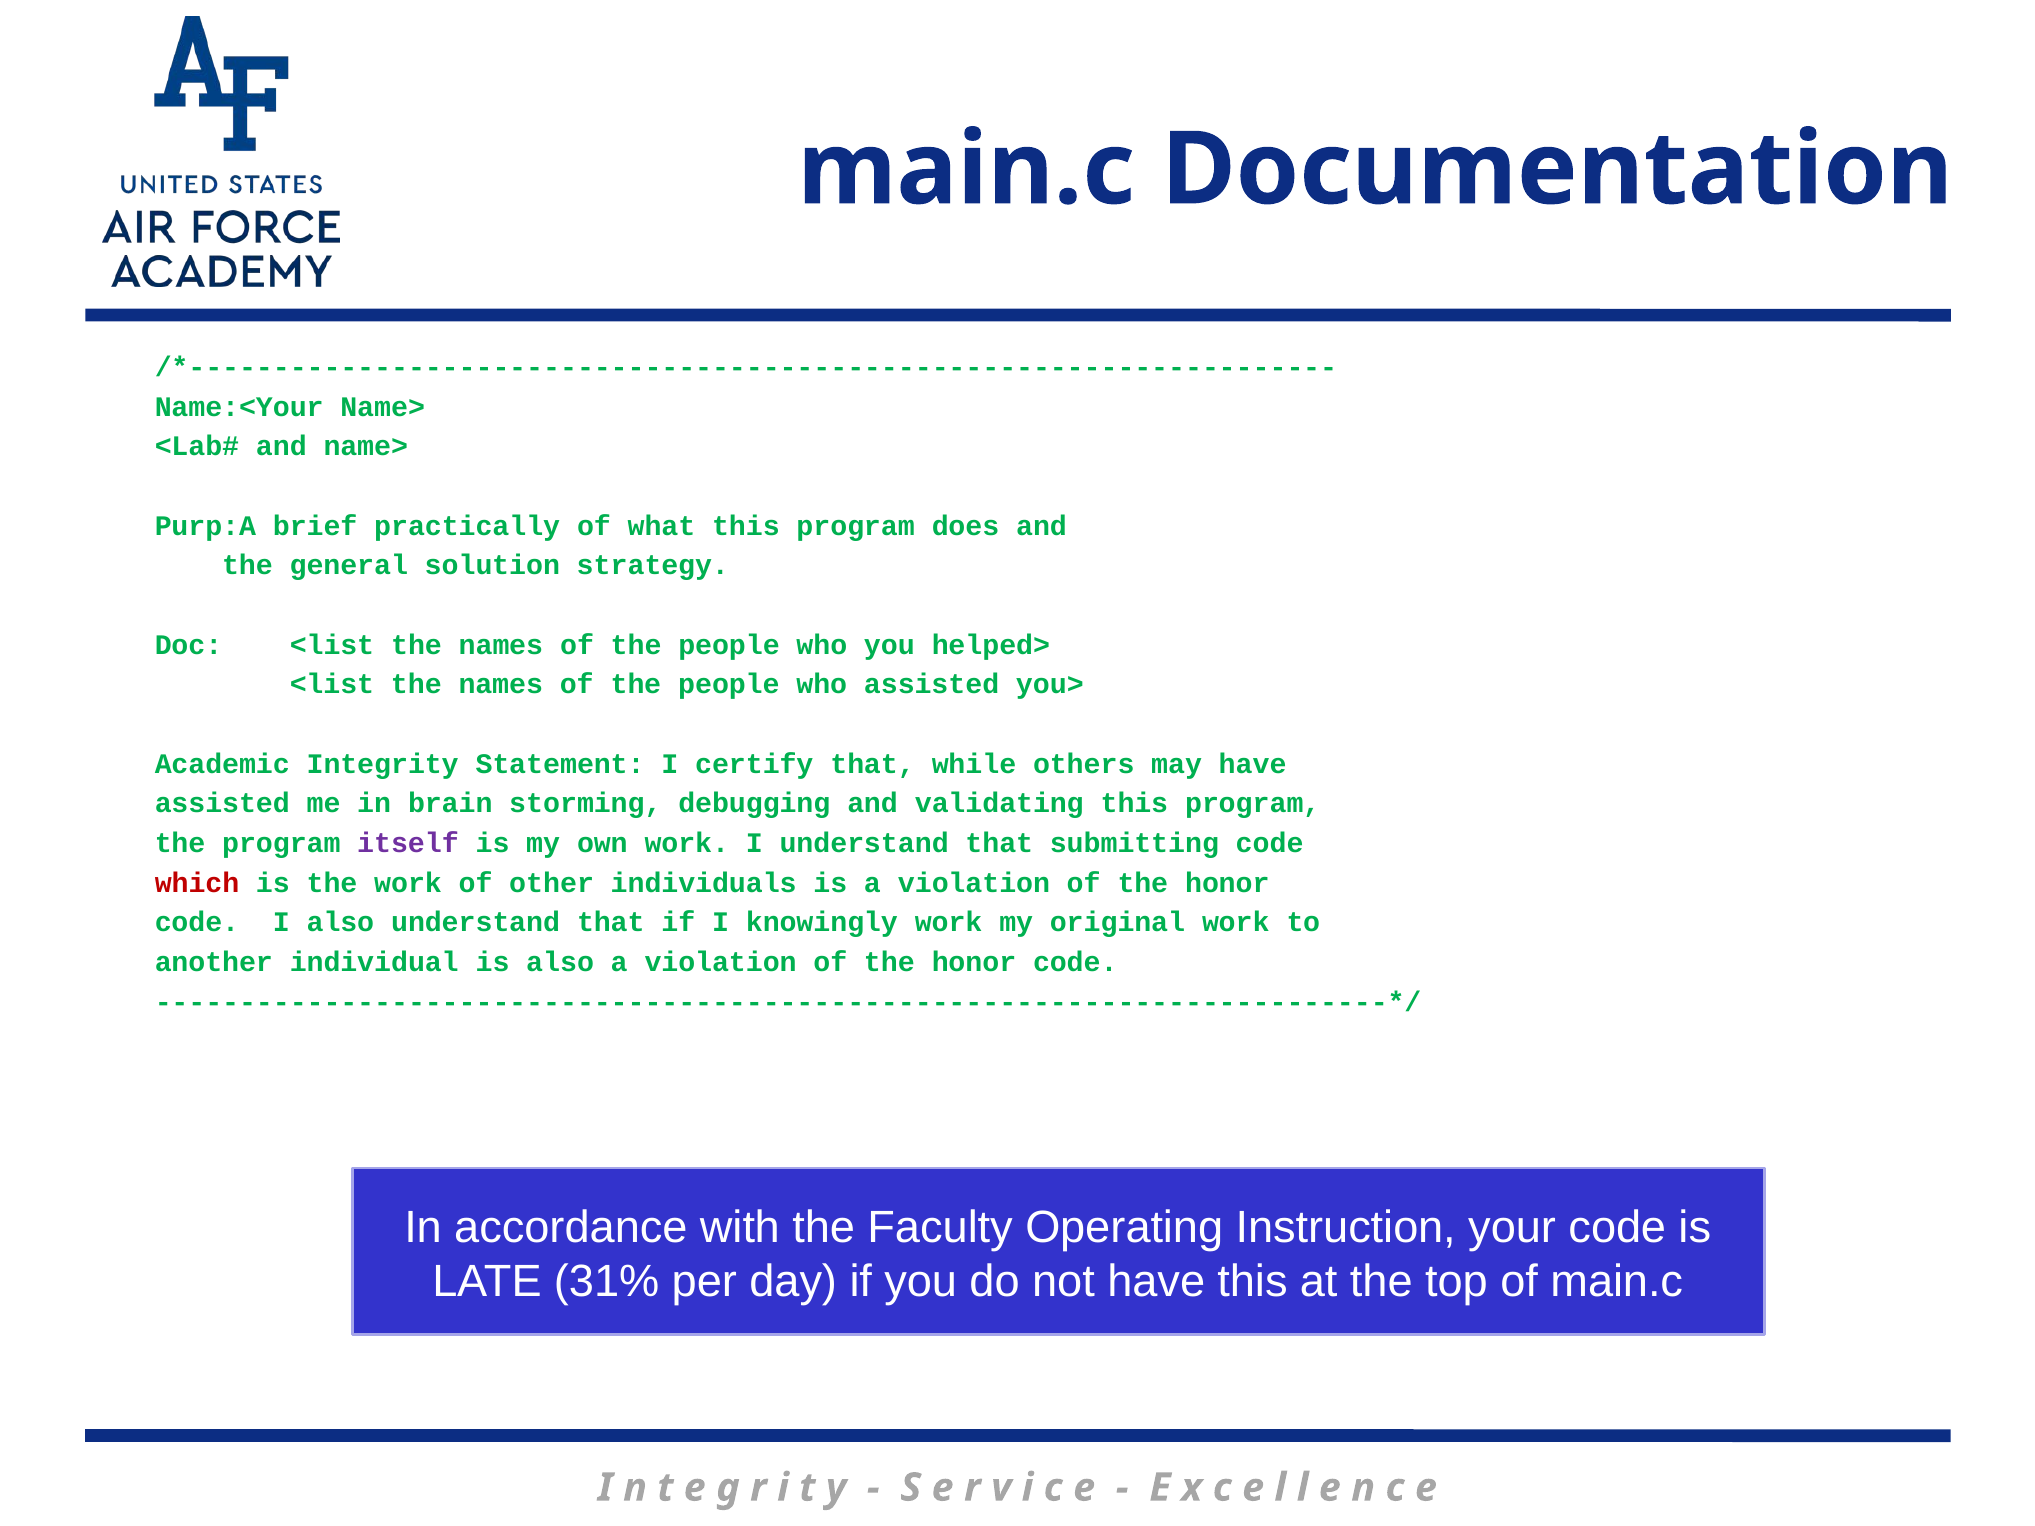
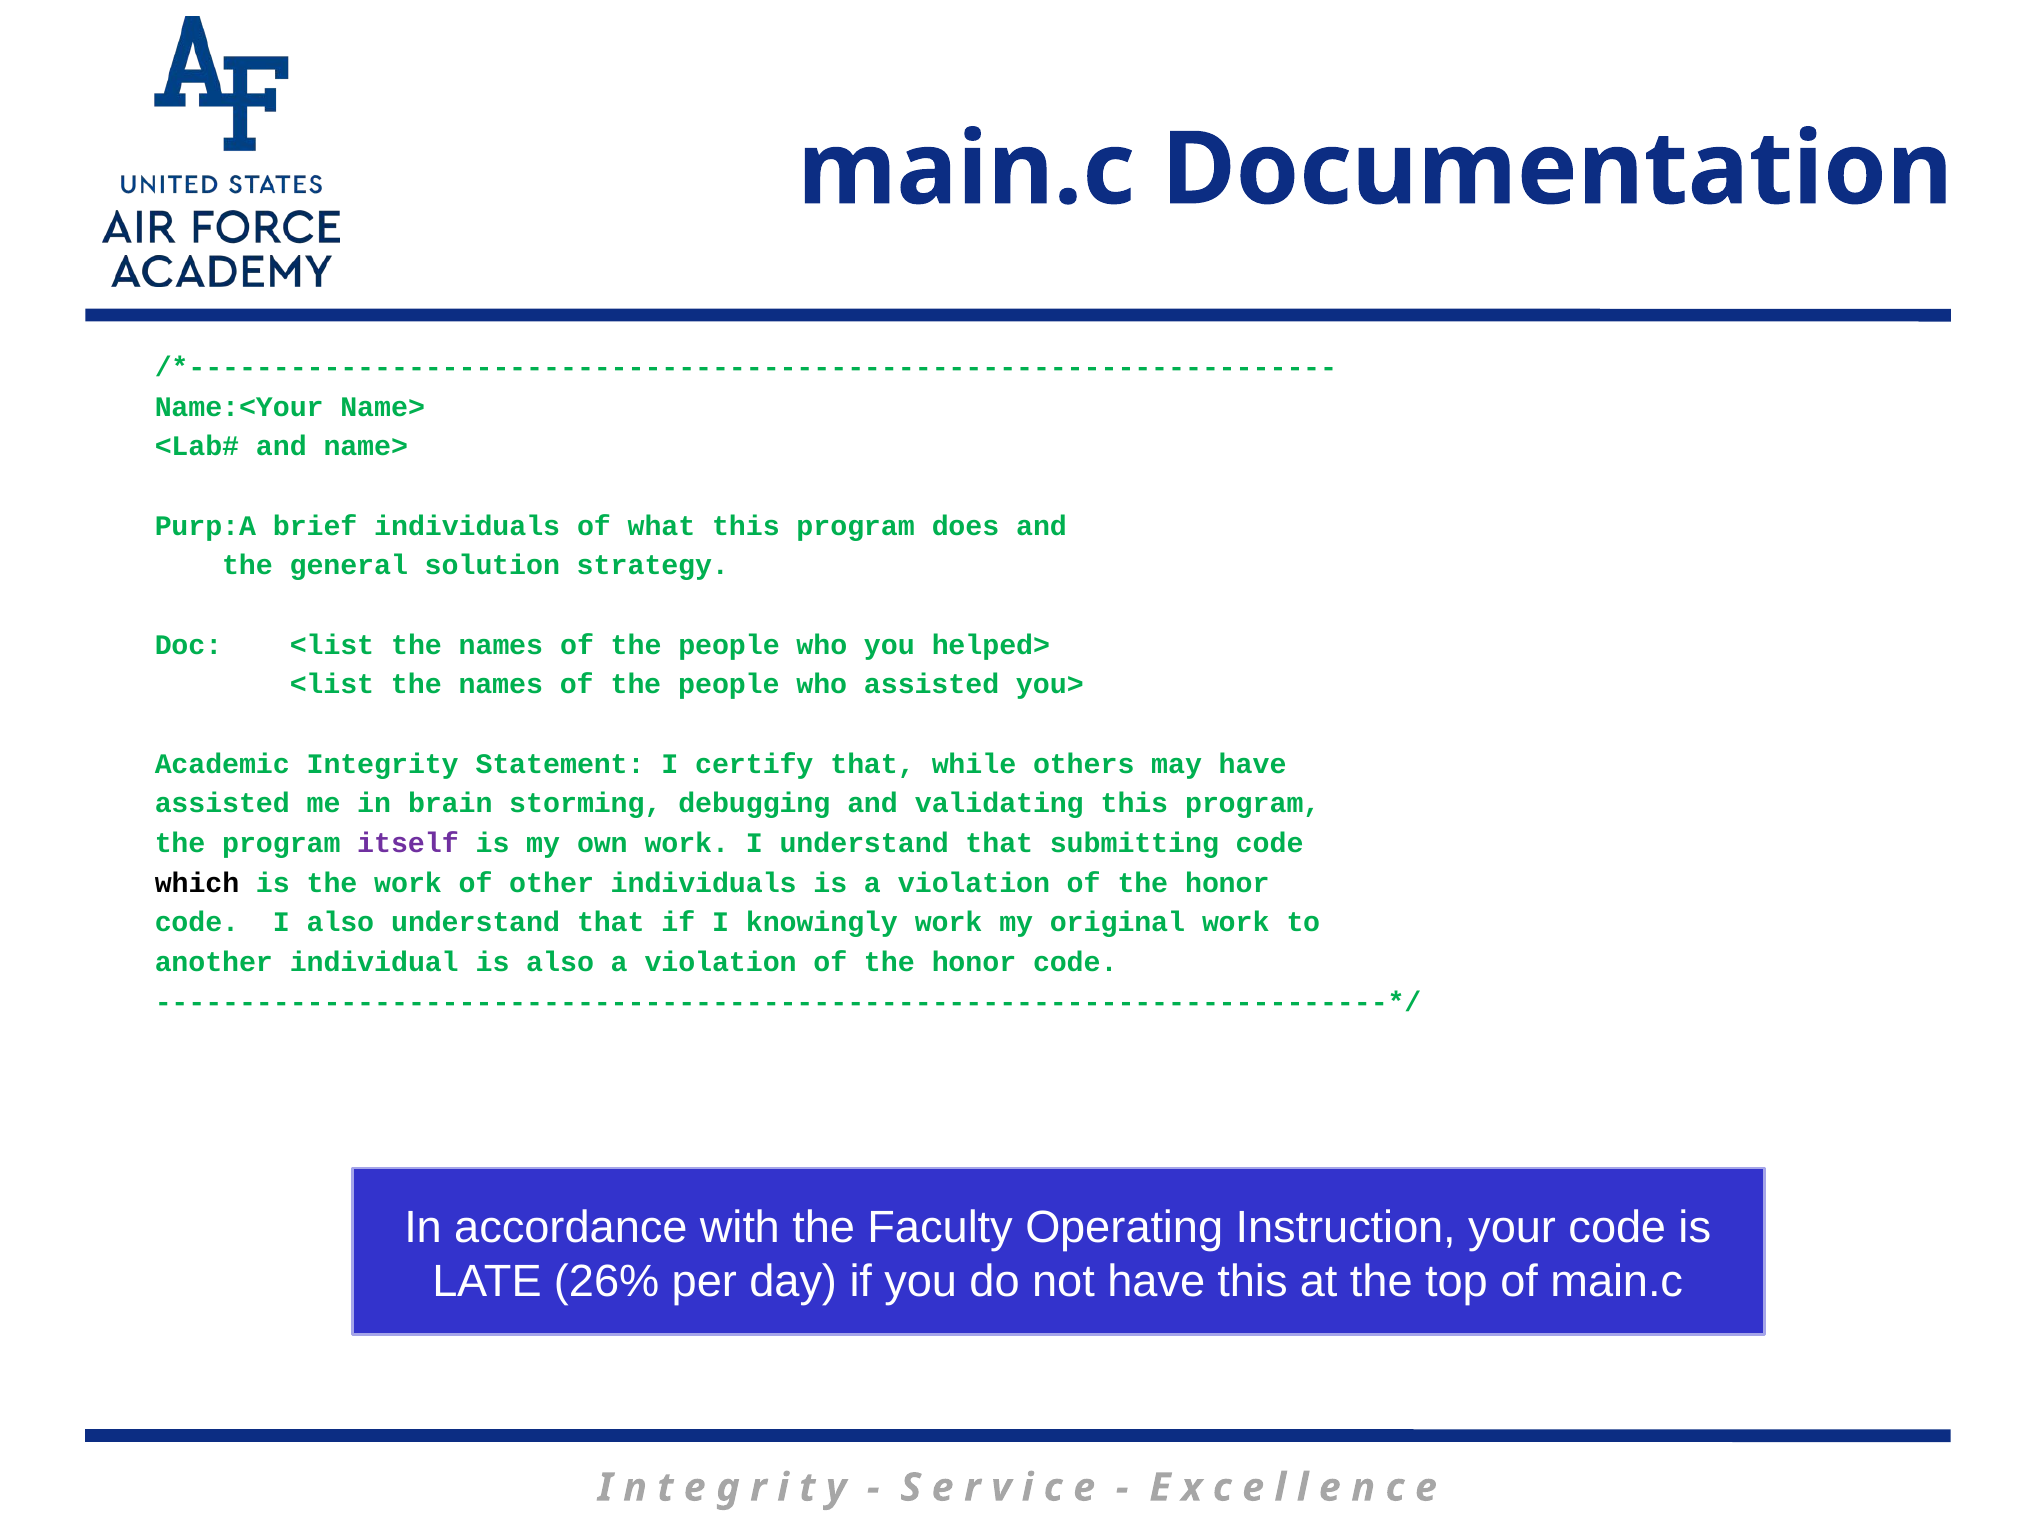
brief practically: practically -> individuals
which colour: red -> black
31%: 31% -> 26%
